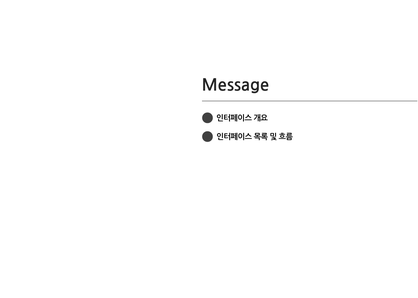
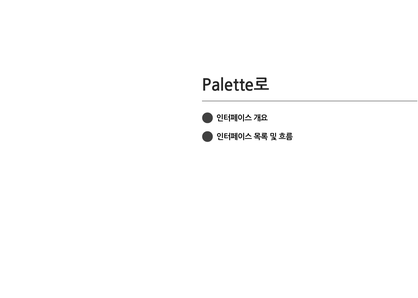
Message: Message -> Palette로
